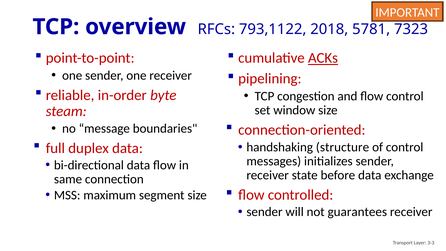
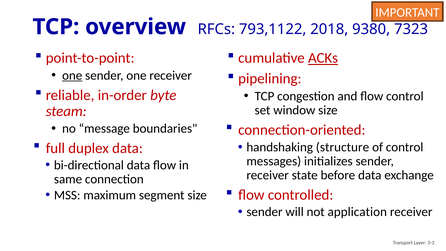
5781: 5781 -> 9380
one at (72, 75) underline: none -> present
guarantees: guarantees -> application
